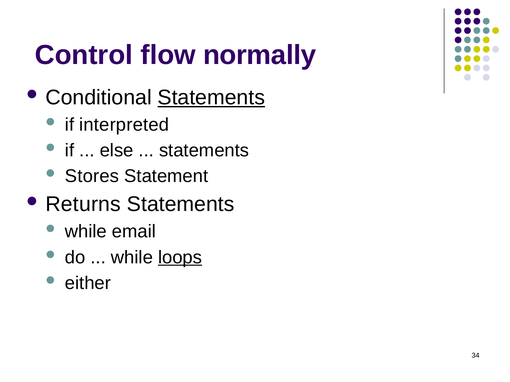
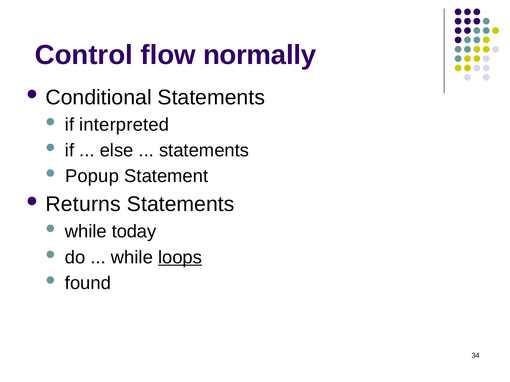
Statements at (211, 98) underline: present -> none
Stores: Stores -> Popup
email: email -> today
either: either -> found
